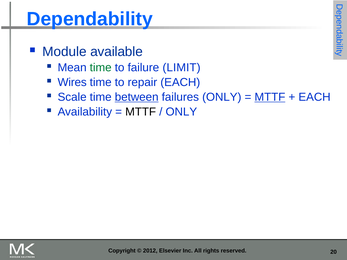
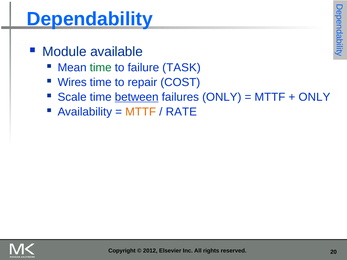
LIMIT: LIMIT -> TASK
repair EACH: EACH -> COST
MTTF at (270, 97) underline: present -> none
EACH at (315, 97): EACH -> ONLY
MTTF at (141, 112) colour: black -> orange
ONLY at (181, 112): ONLY -> RATE
